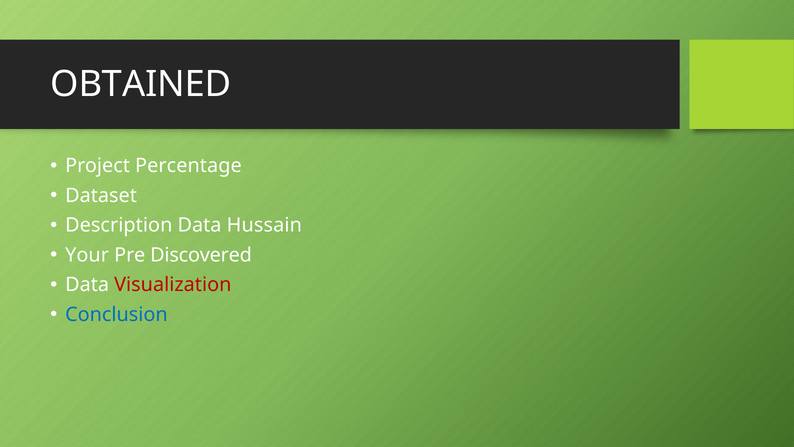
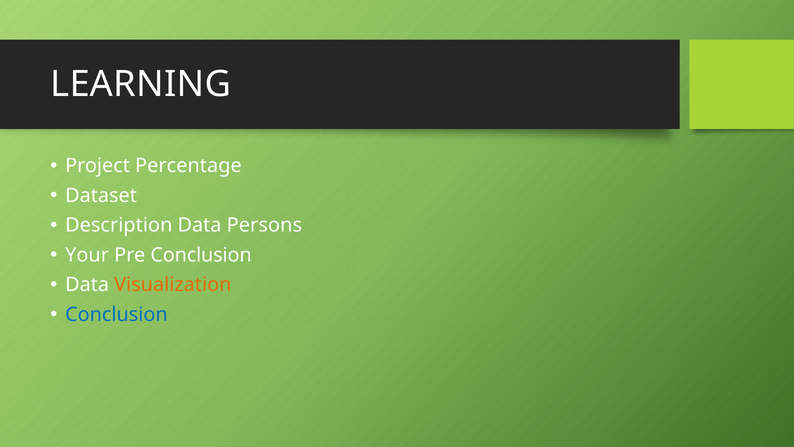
OBTAINED: OBTAINED -> LEARNING
Hussain: Hussain -> Persons
Pre Discovered: Discovered -> Conclusion
Visualization colour: red -> orange
